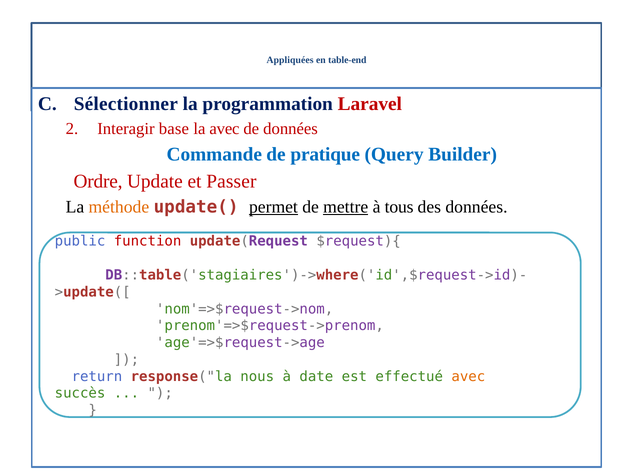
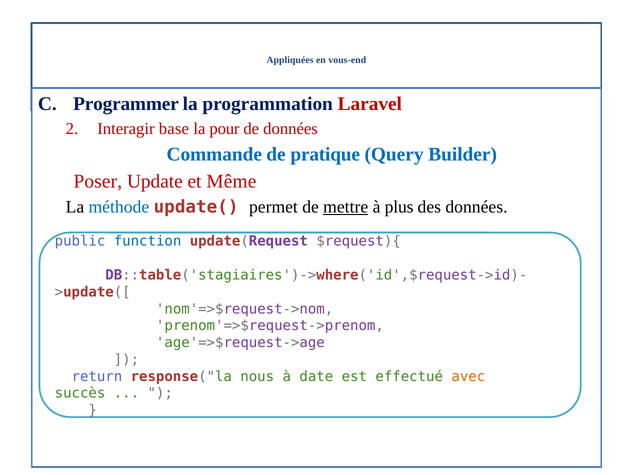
table-end: table-end -> vous-end
Sélectionner: Sélectionner -> Programmer
la avec: avec -> pour
Ordre: Ordre -> Poser
Passer: Passer -> Même
méthode colour: orange -> blue
permet underline: present -> none
tous: tous -> plus
function colour: red -> blue
